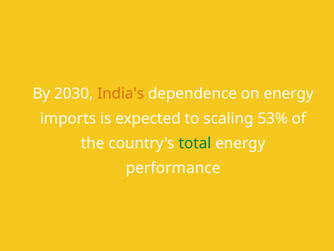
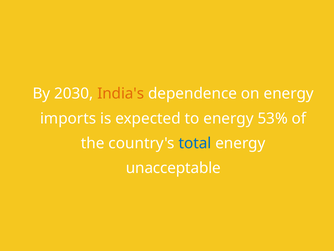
to scaling: scaling -> energy
total colour: green -> blue
performance: performance -> unacceptable
